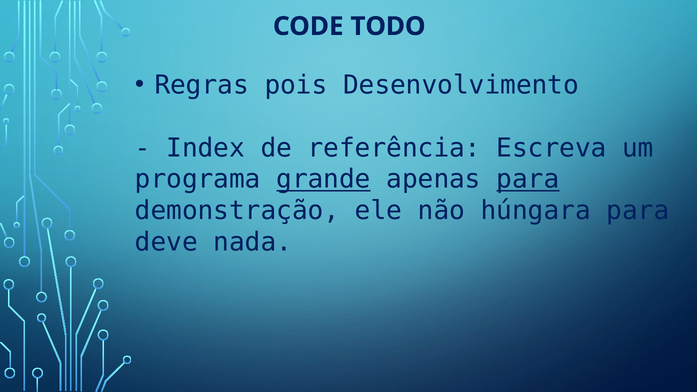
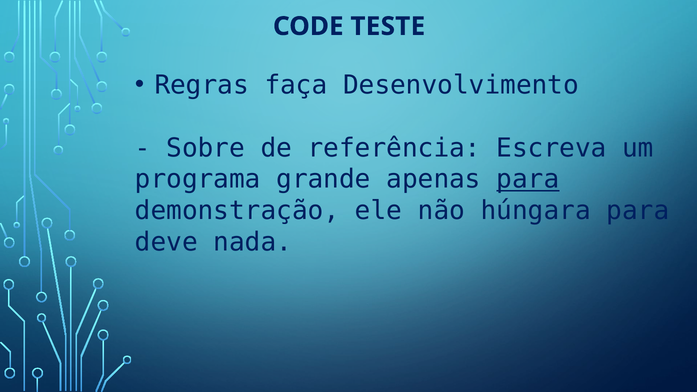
TODO: TODO -> TESTE
pois: pois -> faça
Index: Index -> Sobre
grande underline: present -> none
